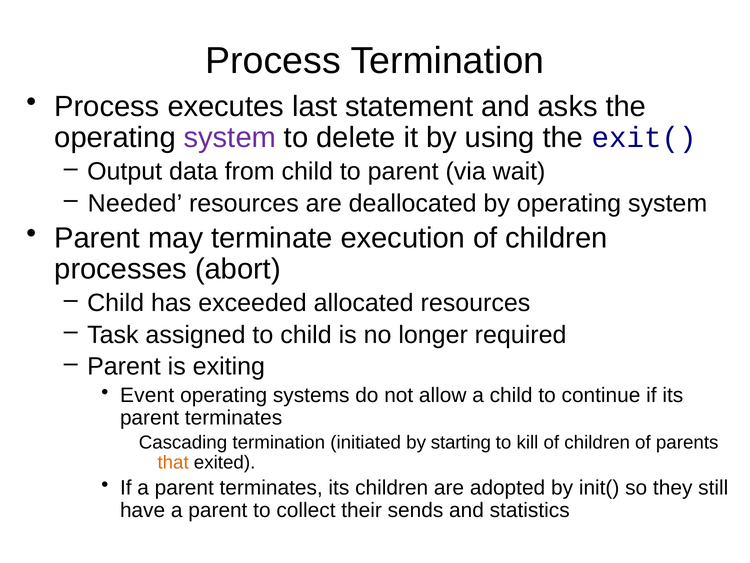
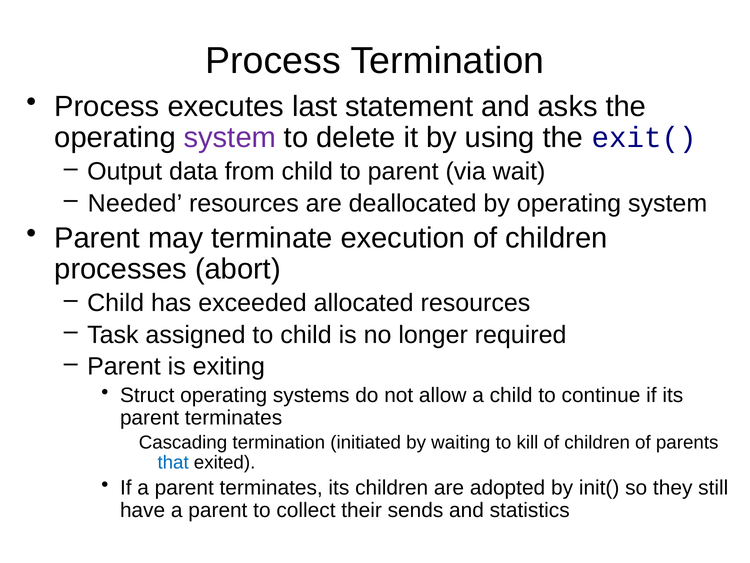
Event: Event -> Struct
starting: starting -> waiting
that colour: orange -> blue
